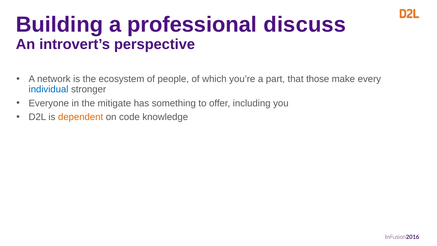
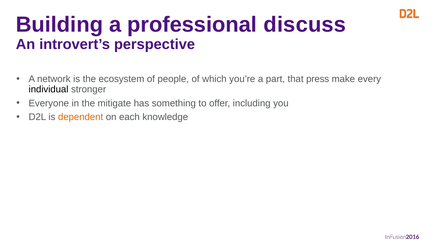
those: those -> press
individual colour: blue -> black
code: code -> each
